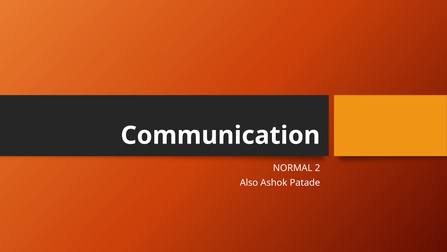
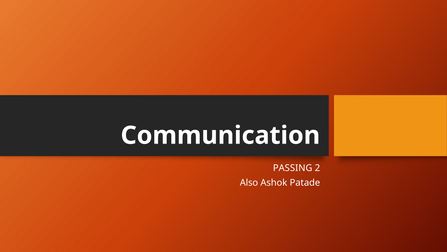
NORMAL: NORMAL -> PASSING
